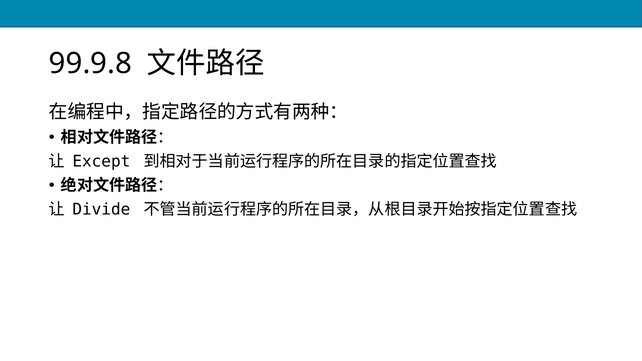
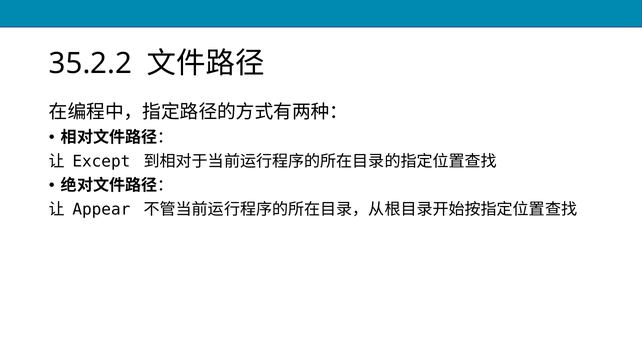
99.9.8: 99.9.8 -> 35.2.2
Divide: Divide -> Appear
